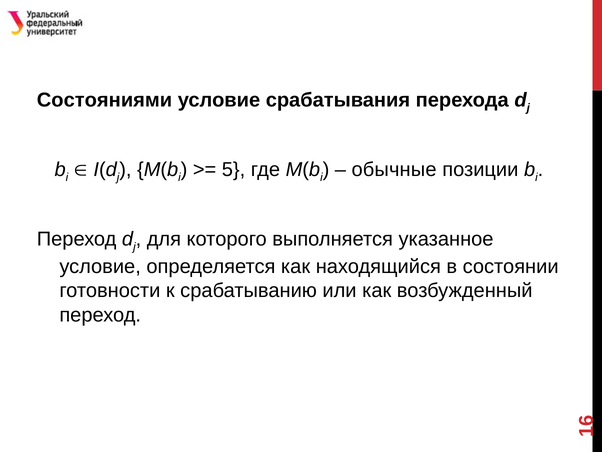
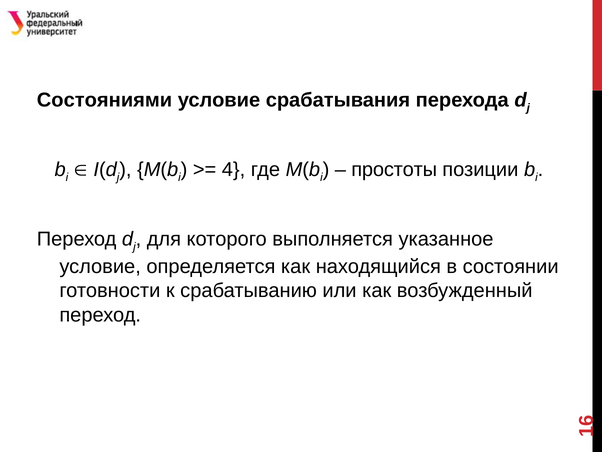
5: 5 -> 4
обычные: обычные -> простоты
